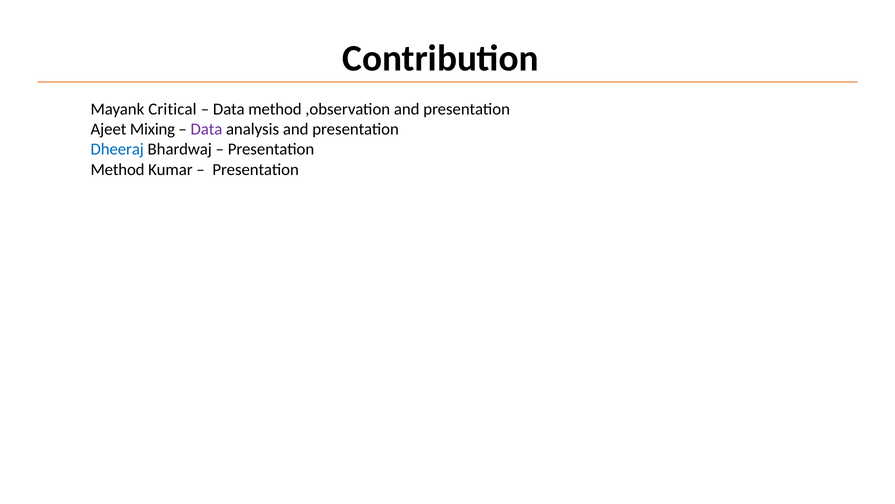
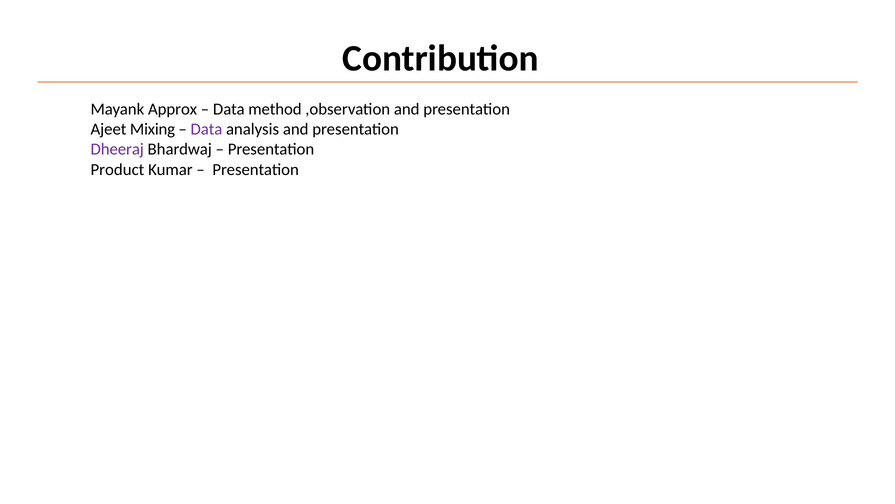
Critical: Critical -> Approx
Dheeraj colour: blue -> purple
Method at (118, 169): Method -> Product
